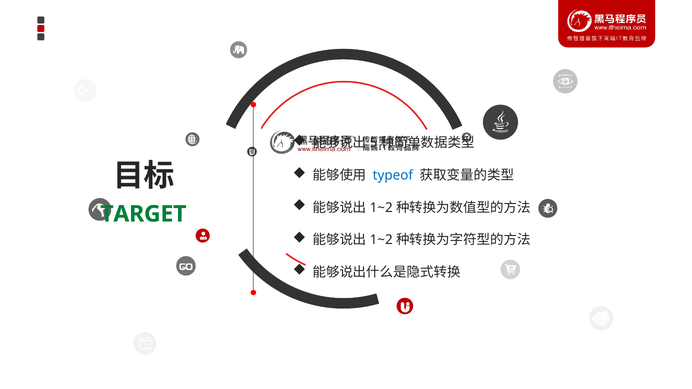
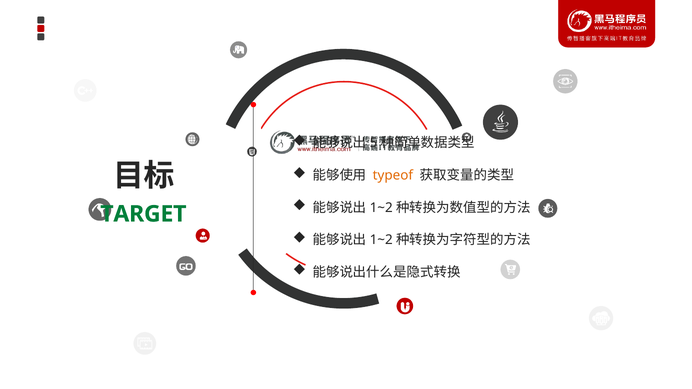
typeof colour: blue -> orange
